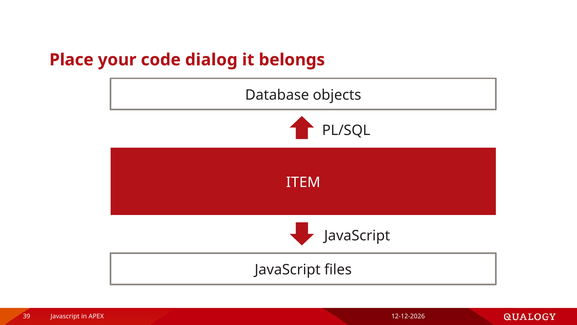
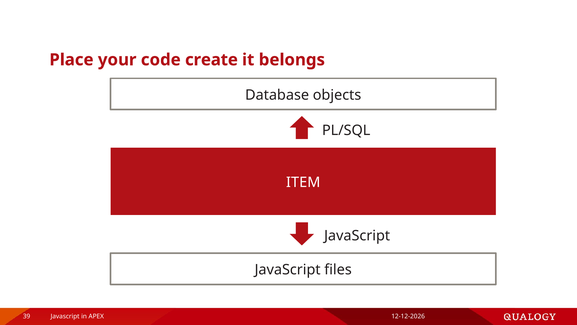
dialog: dialog -> create
